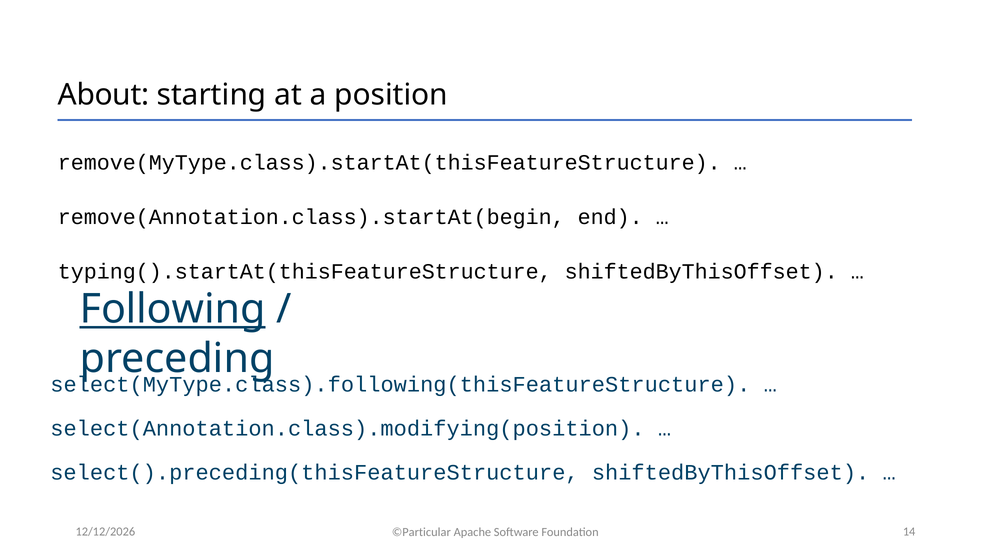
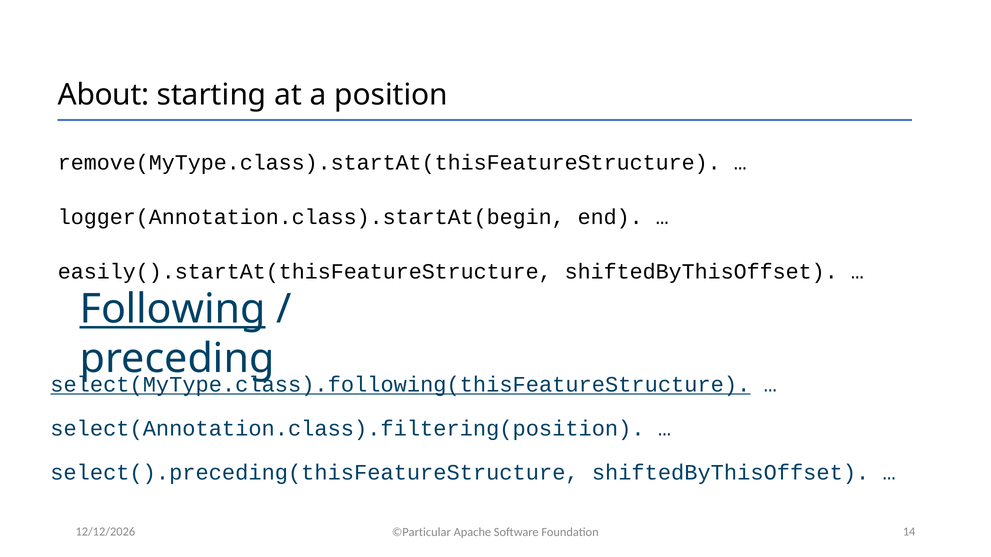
remove(Annotation.class).startAt(begin: remove(Annotation.class).startAt(begin -> logger(Annotation.class).startAt(begin
typing().startAt(thisFeatureStructure: typing().startAt(thisFeatureStructure -> easily().startAt(thisFeatureStructure
select(MyType.class).following(thisFeatureStructure underline: none -> present
select(Annotation.class).modifying(position: select(Annotation.class).modifying(position -> select(Annotation.class).filtering(position
